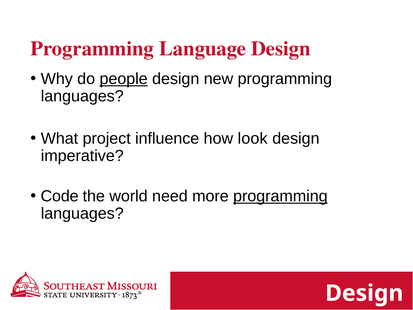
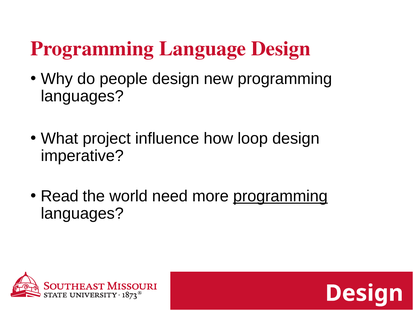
people underline: present -> none
look: look -> loop
Code: Code -> Read
